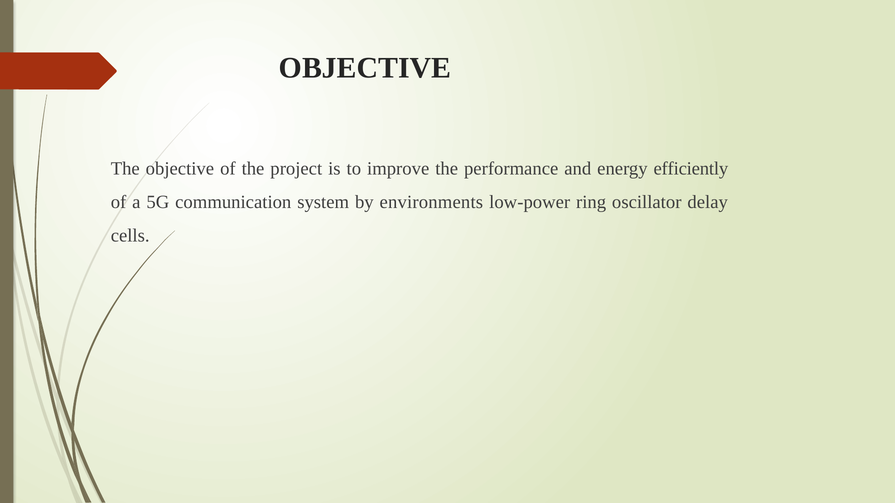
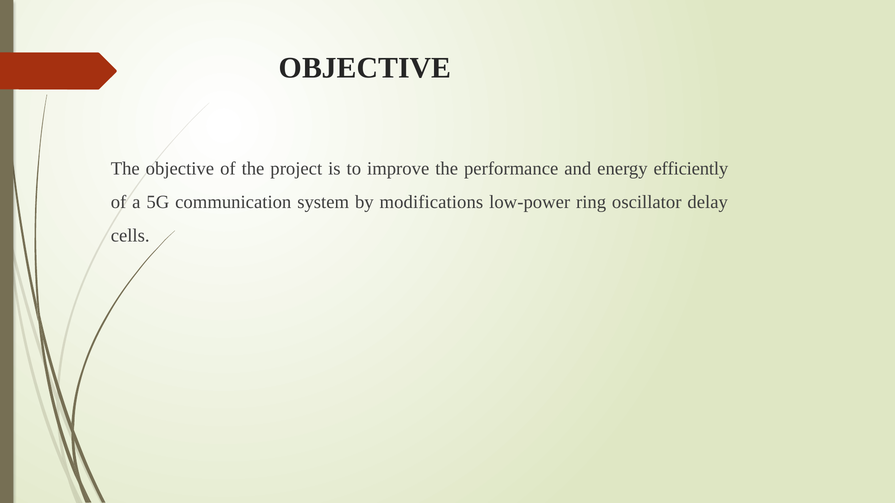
environments: environments -> modifications
